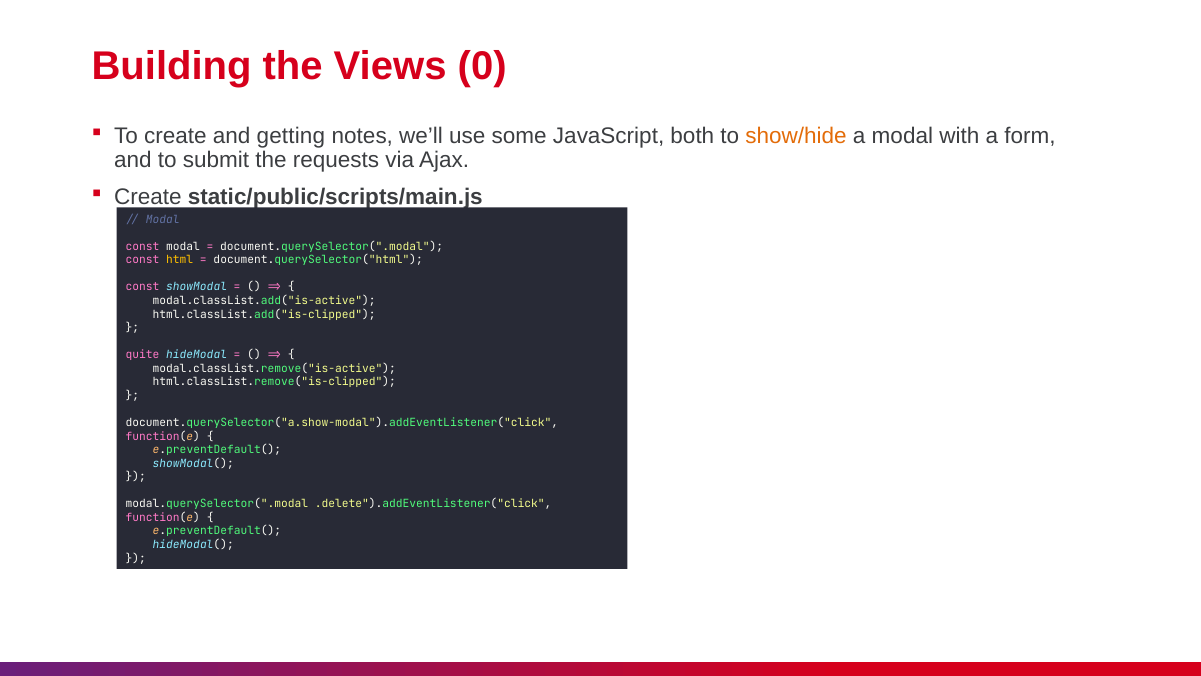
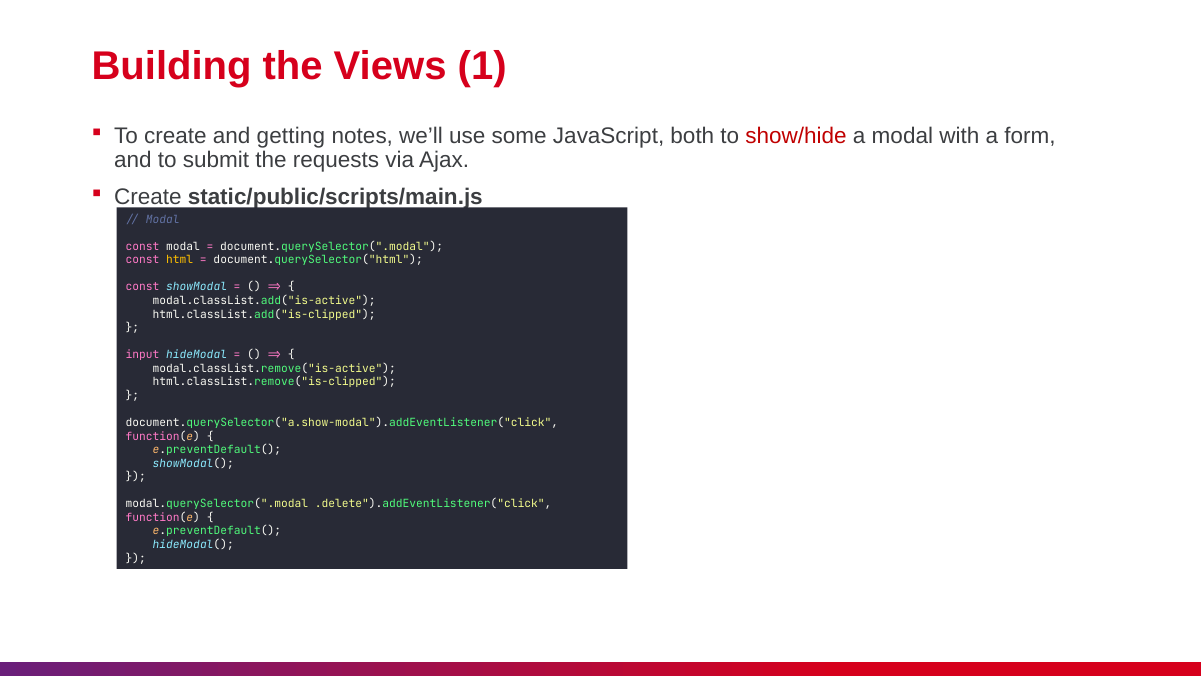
0: 0 -> 1
show/hide colour: orange -> red
quite: quite -> input
